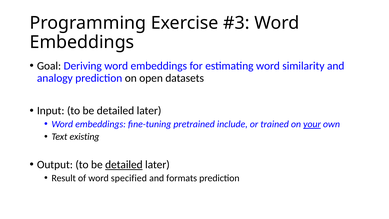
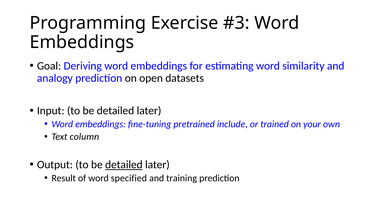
your underline: present -> none
existing: existing -> column
formats: formats -> training
